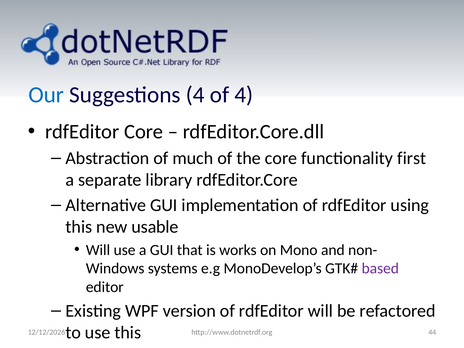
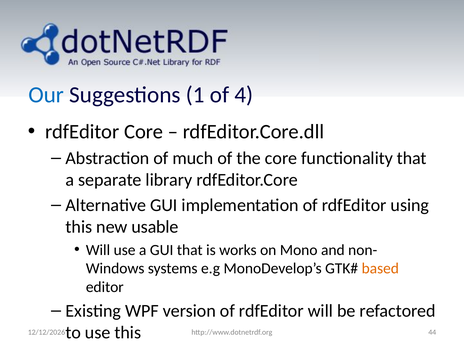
Suggestions 4: 4 -> 1
functionality first: first -> that
based colour: purple -> orange
